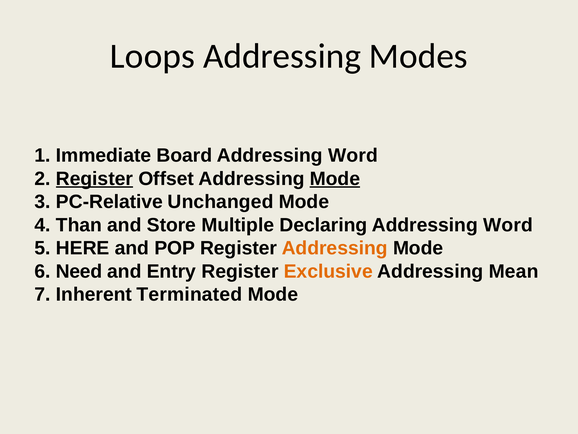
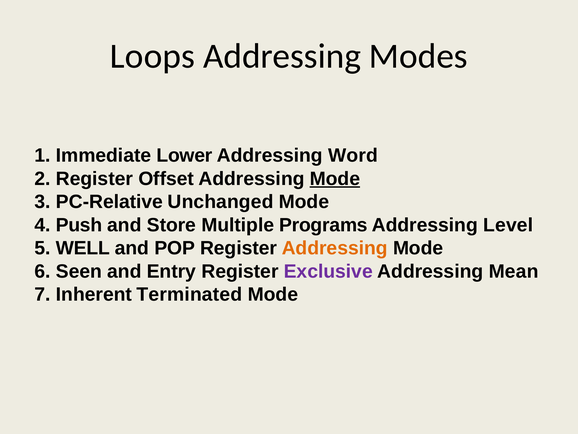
Board: Board -> Lower
Register at (94, 179) underline: present -> none
Than: Than -> Push
Declaring: Declaring -> Programs
Word at (508, 225): Word -> Level
HERE: HERE -> WELL
Need: Need -> Seen
Exclusive colour: orange -> purple
